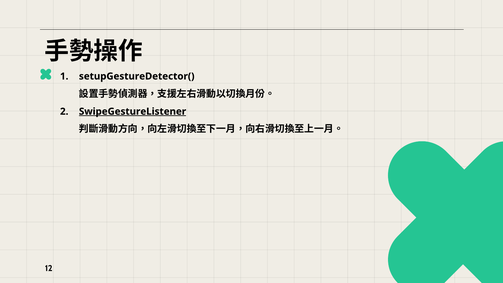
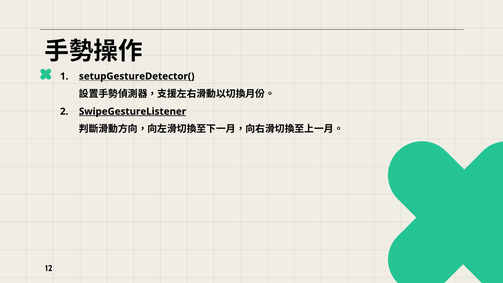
setupGestureDetector( underline: none -> present
